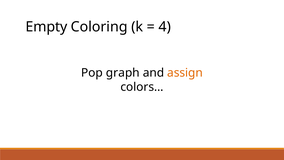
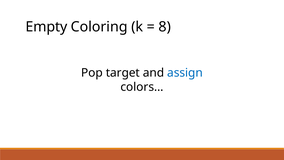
4: 4 -> 8
graph: graph -> target
assign colour: orange -> blue
